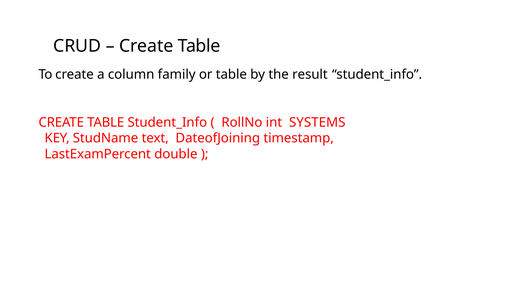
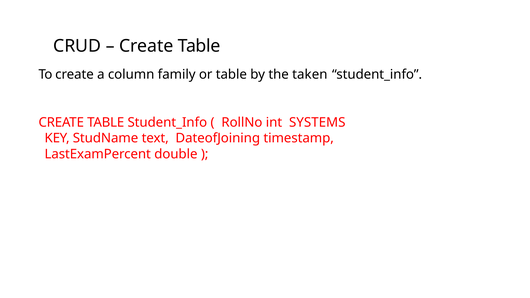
result: result -> taken
